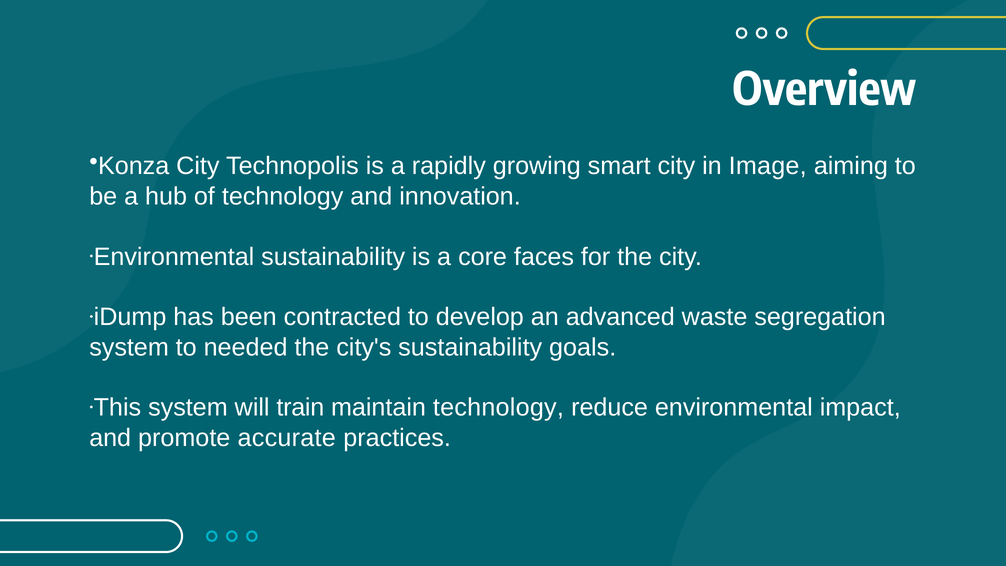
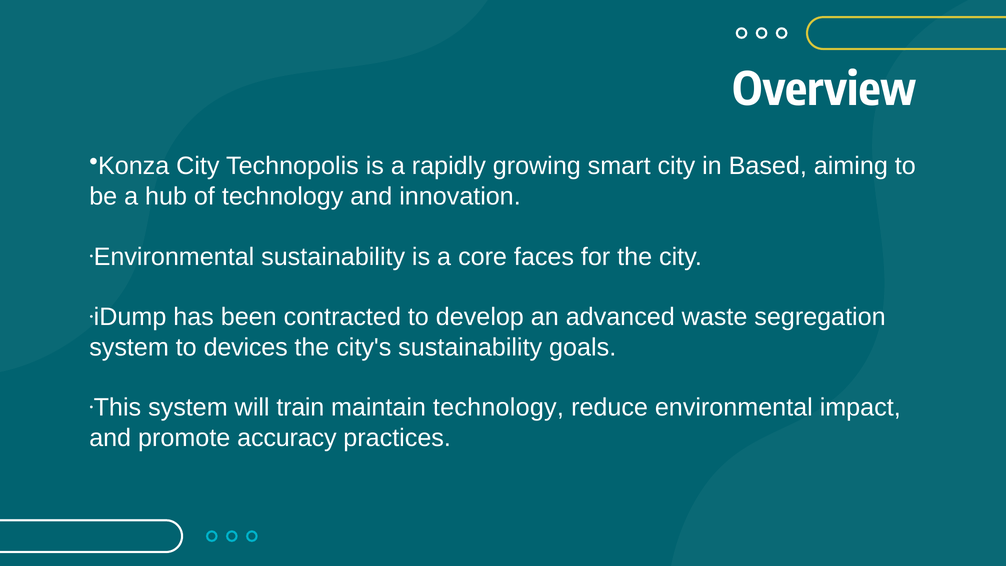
Image: Image -> Based
needed: needed -> devices
accurate: accurate -> accuracy
